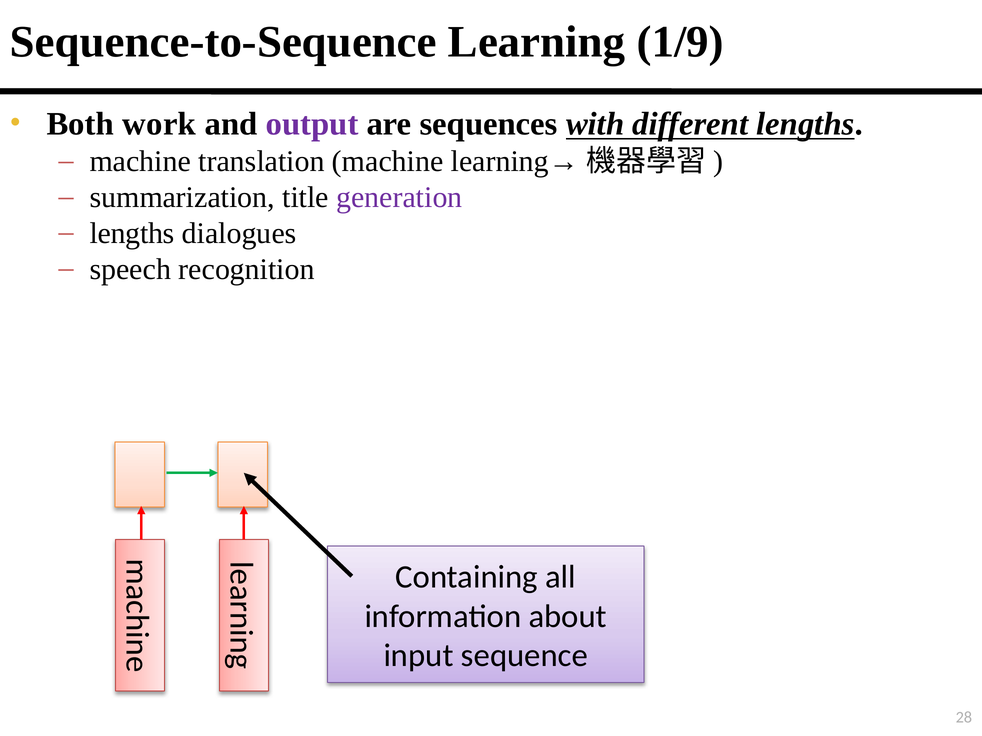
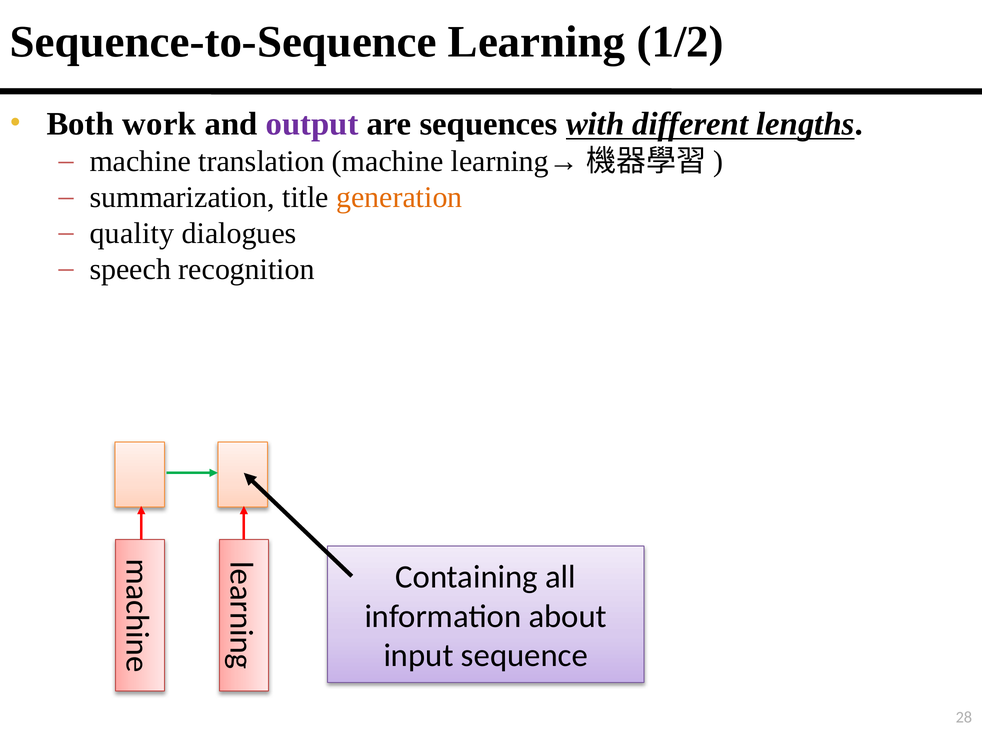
1/9: 1/9 -> 1/2
generation colour: purple -> orange
lengths at (132, 234): lengths -> quality
